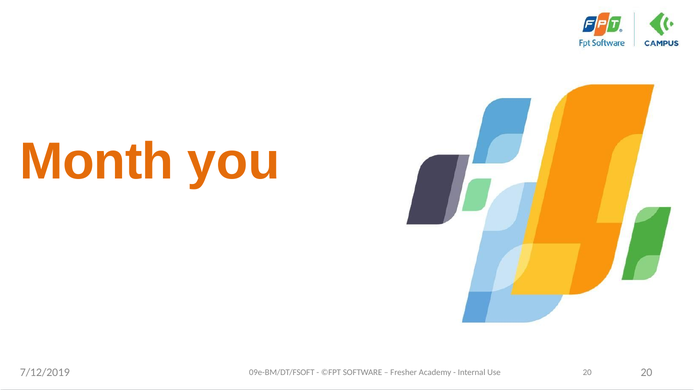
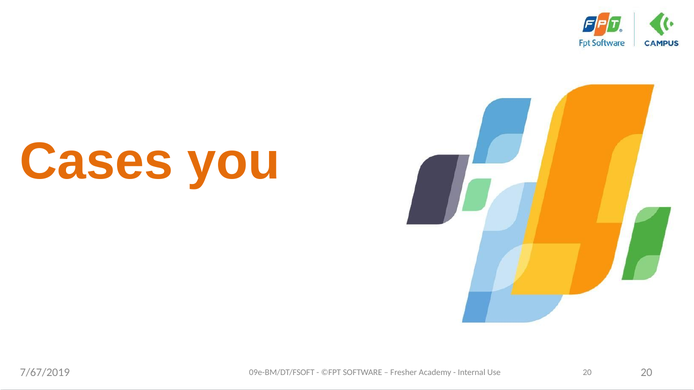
Month: Month -> Cases
7/12/2019: 7/12/2019 -> 7/67/2019
